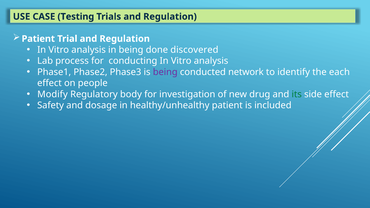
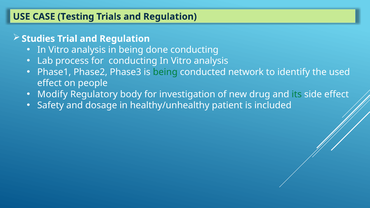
Patient at (38, 39): Patient -> Studies
done discovered: discovered -> conducting
being at (165, 72) colour: purple -> green
each: each -> used
